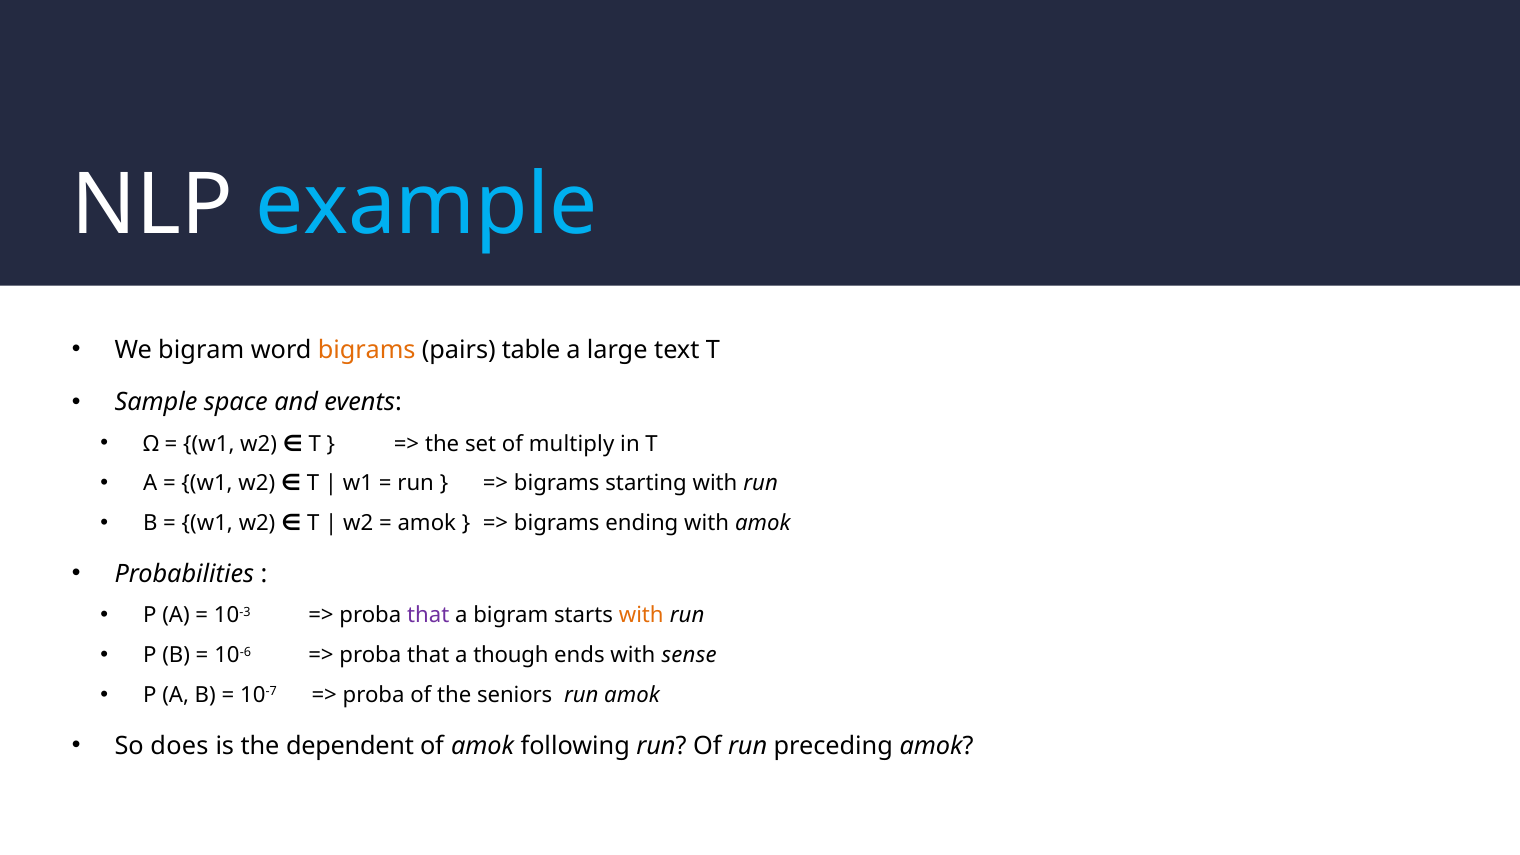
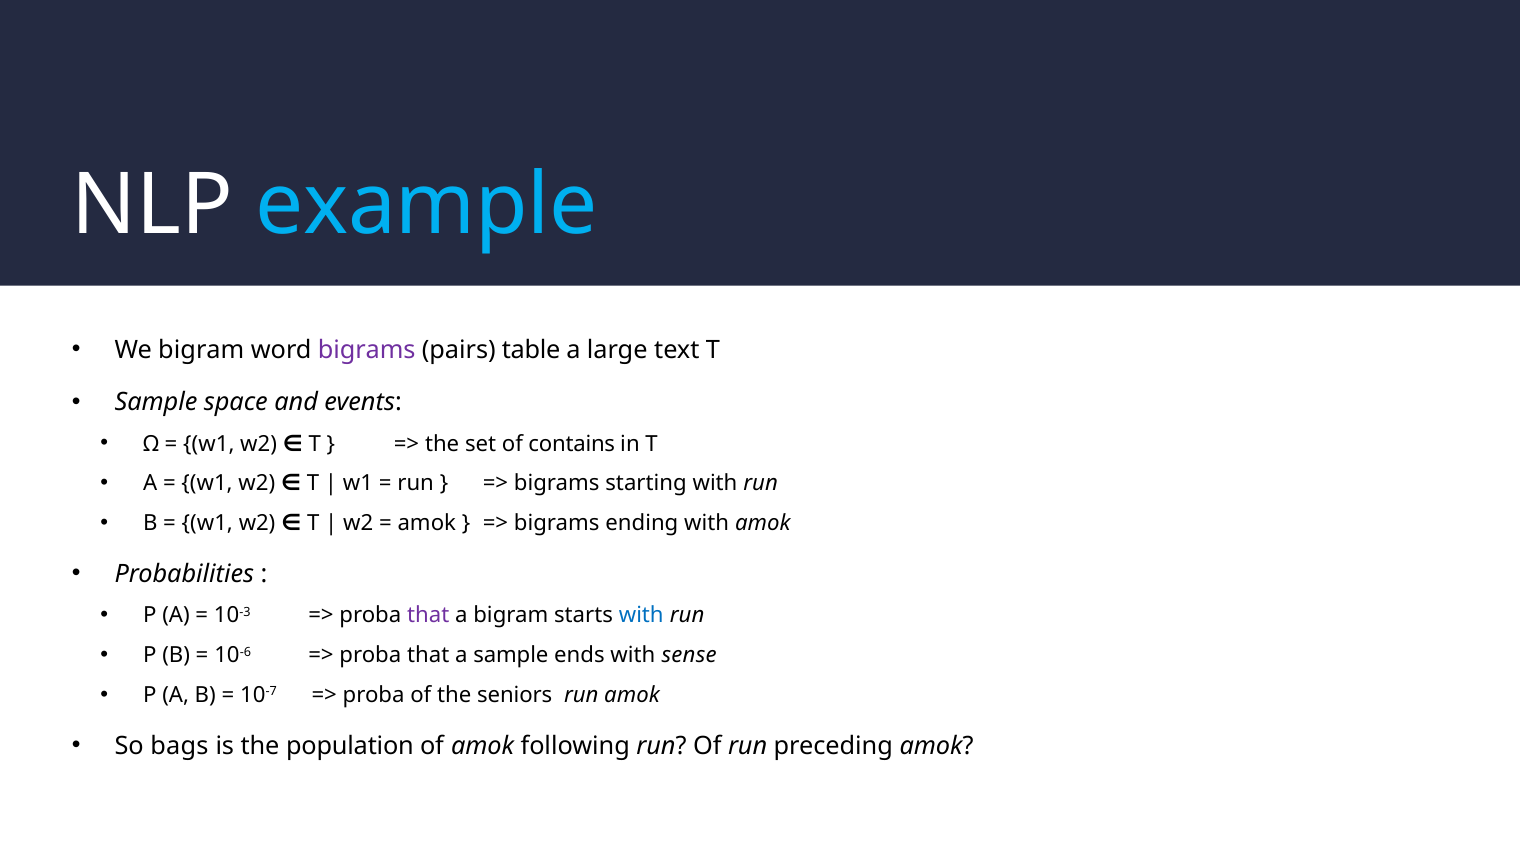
bigrams at (367, 350) colour: orange -> purple
multiply: multiply -> contains
with at (641, 615) colour: orange -> blue
a though: though -> sample
does: does -> bags
dependent: dependent -> population
